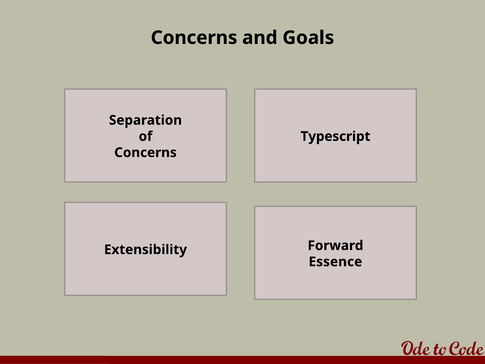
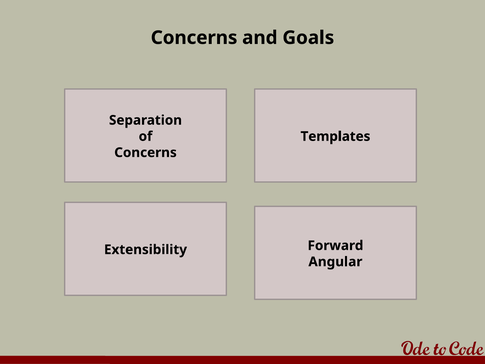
Typescript: Typescript -> Templates
Essence: Essence -> Angular
